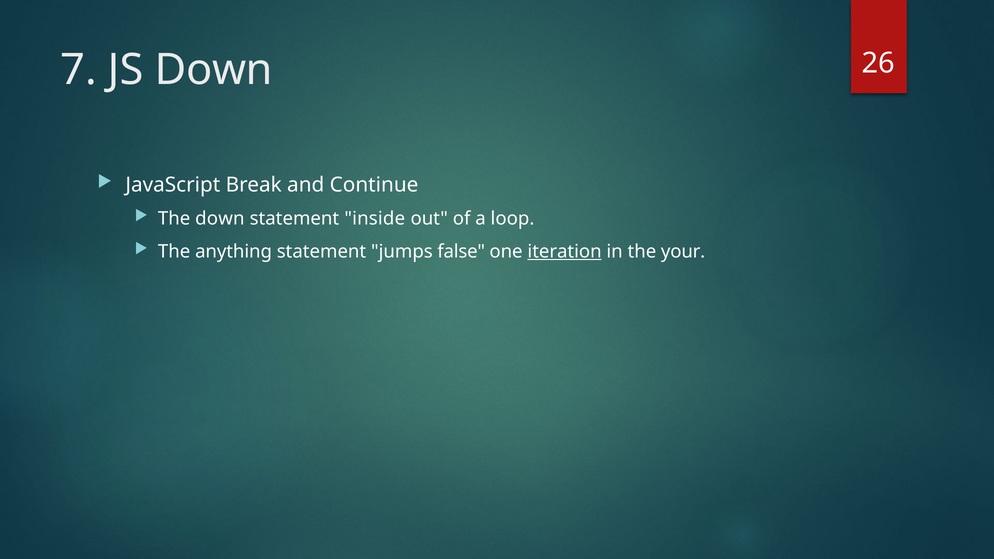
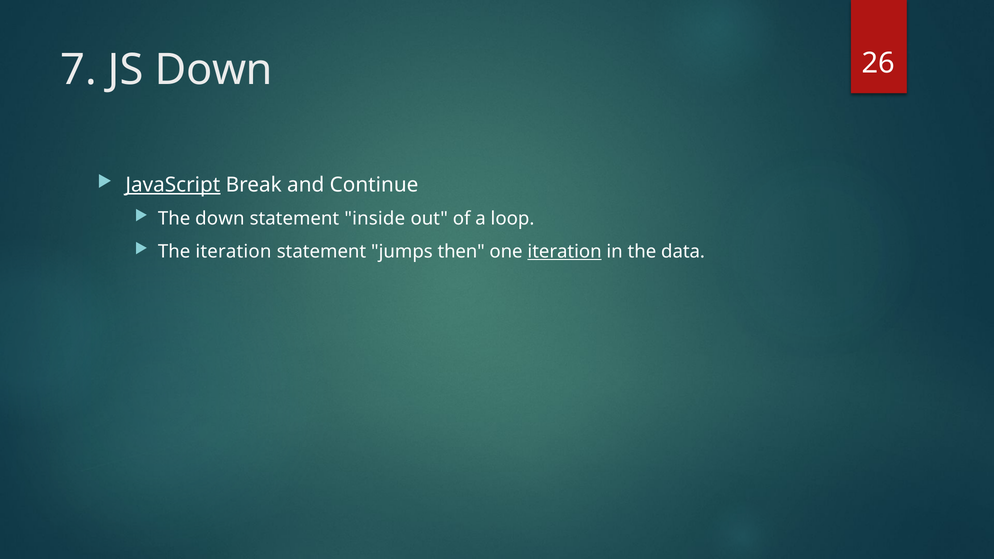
JavaScript underline: none -> present
The anything: anything -> iteration
false: false -> then
your: your -> data
